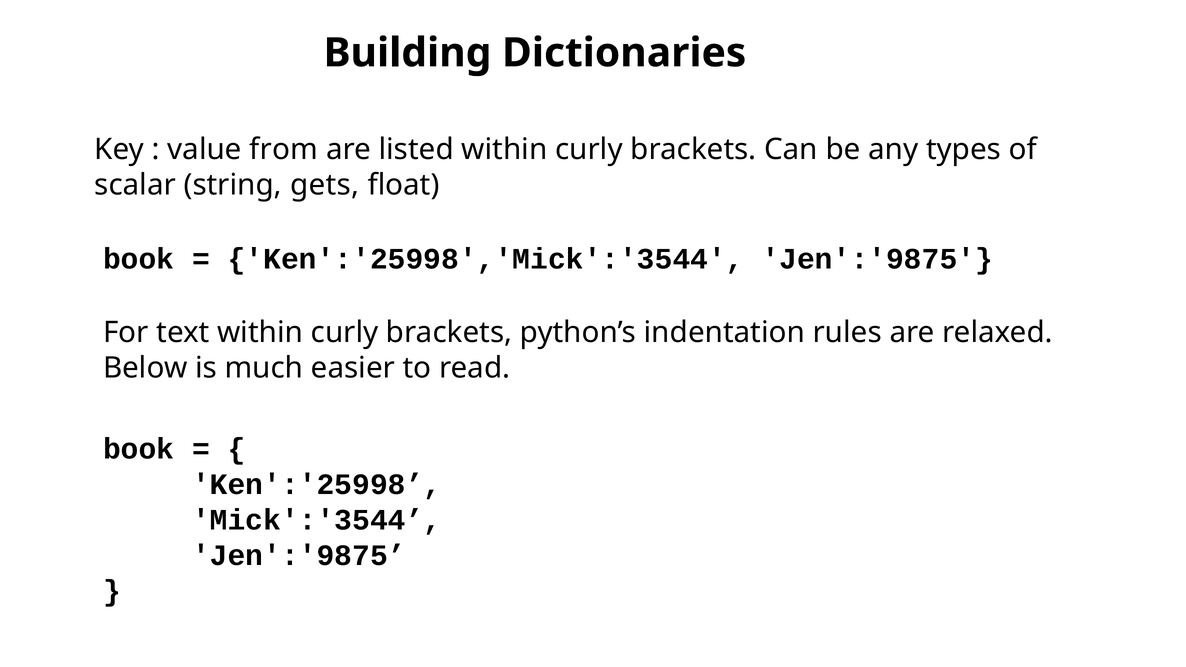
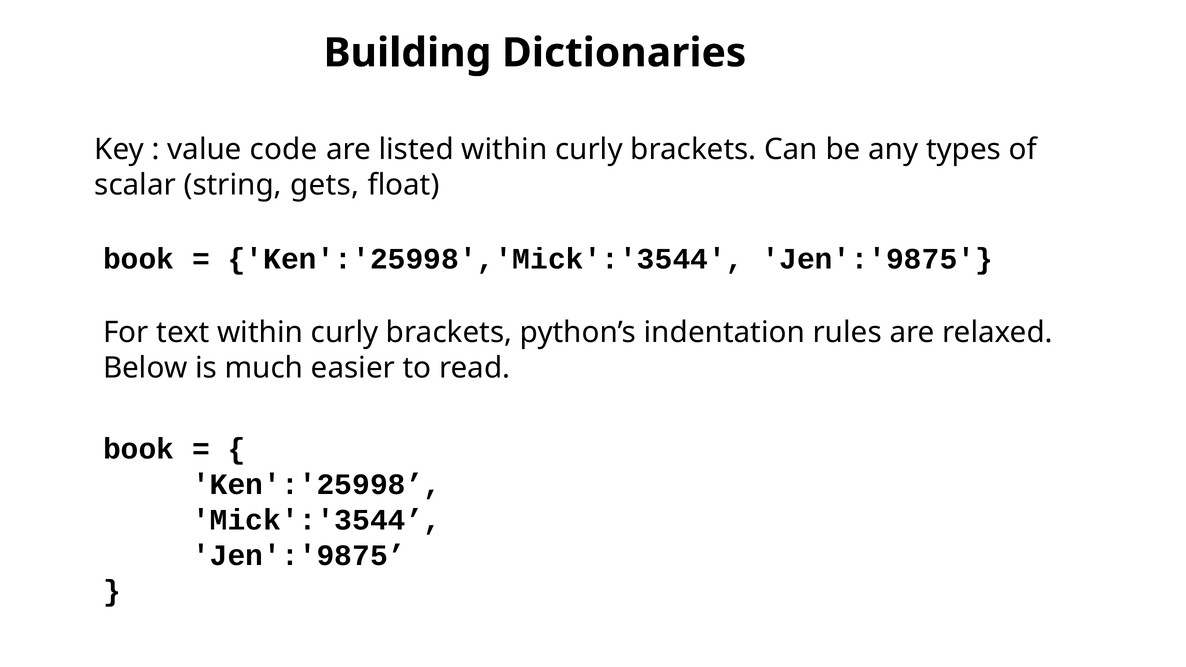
from: from -> code
